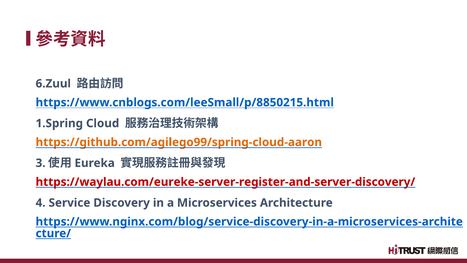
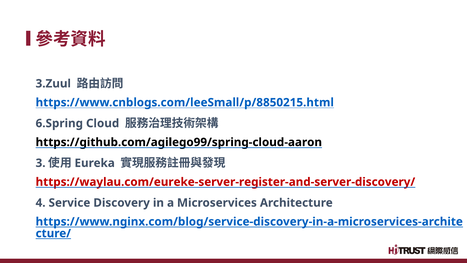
6.Zuul: 6.Zuul -> 3.Zuul
1.Spring: 1.Spring -> 6.Spring
https://github.com/agilego99/spring-cloud-aaron colour: orange -> black
